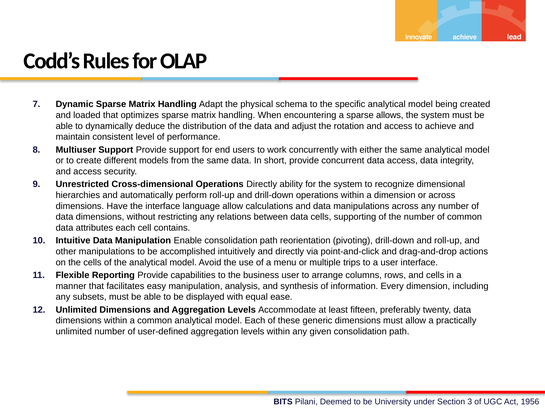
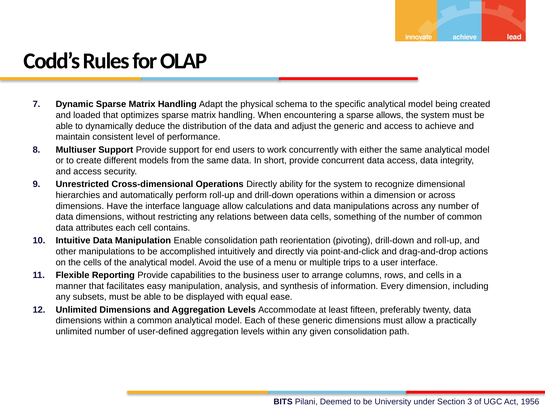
the rotation: rotation -> generic
supporting: supporting -> something
